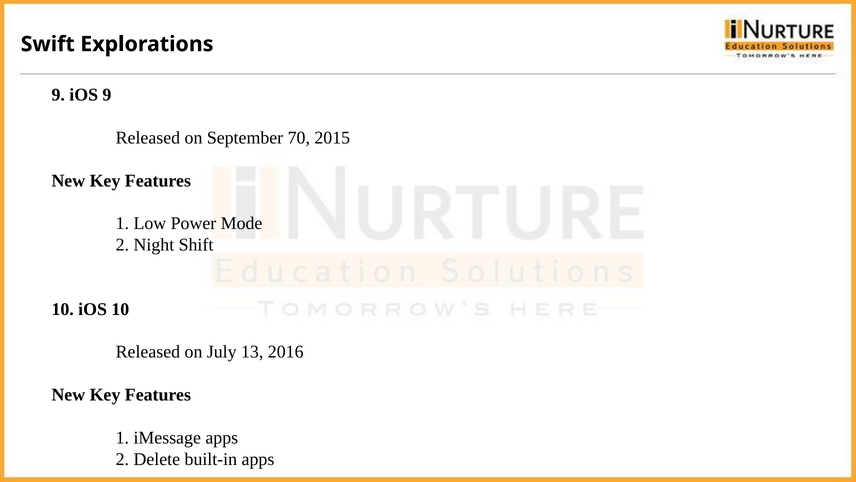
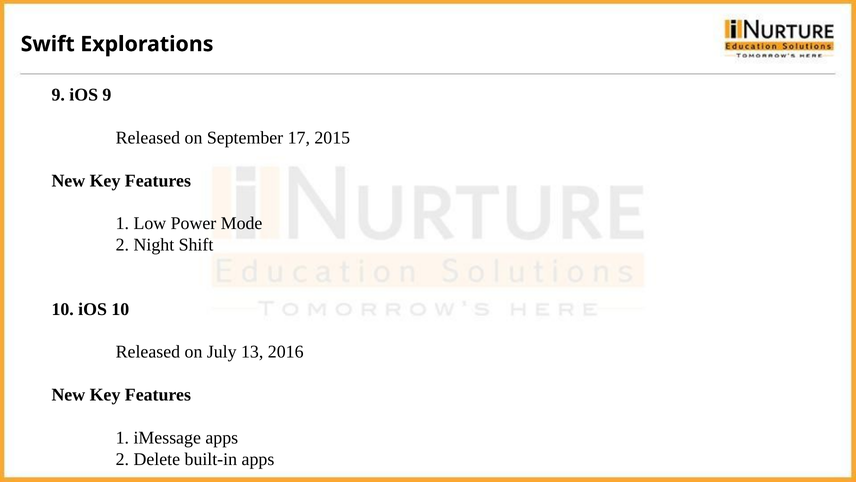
70: 70 -> 17
